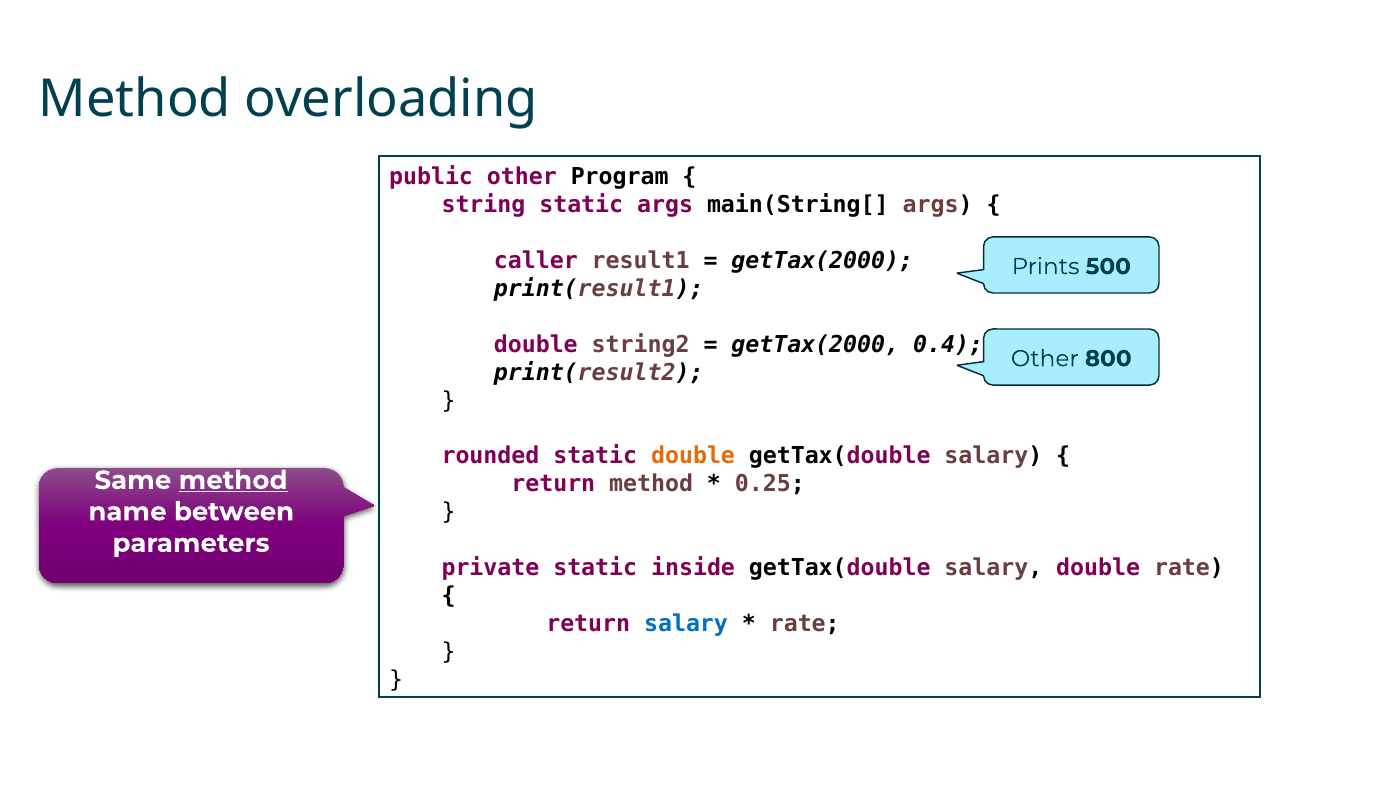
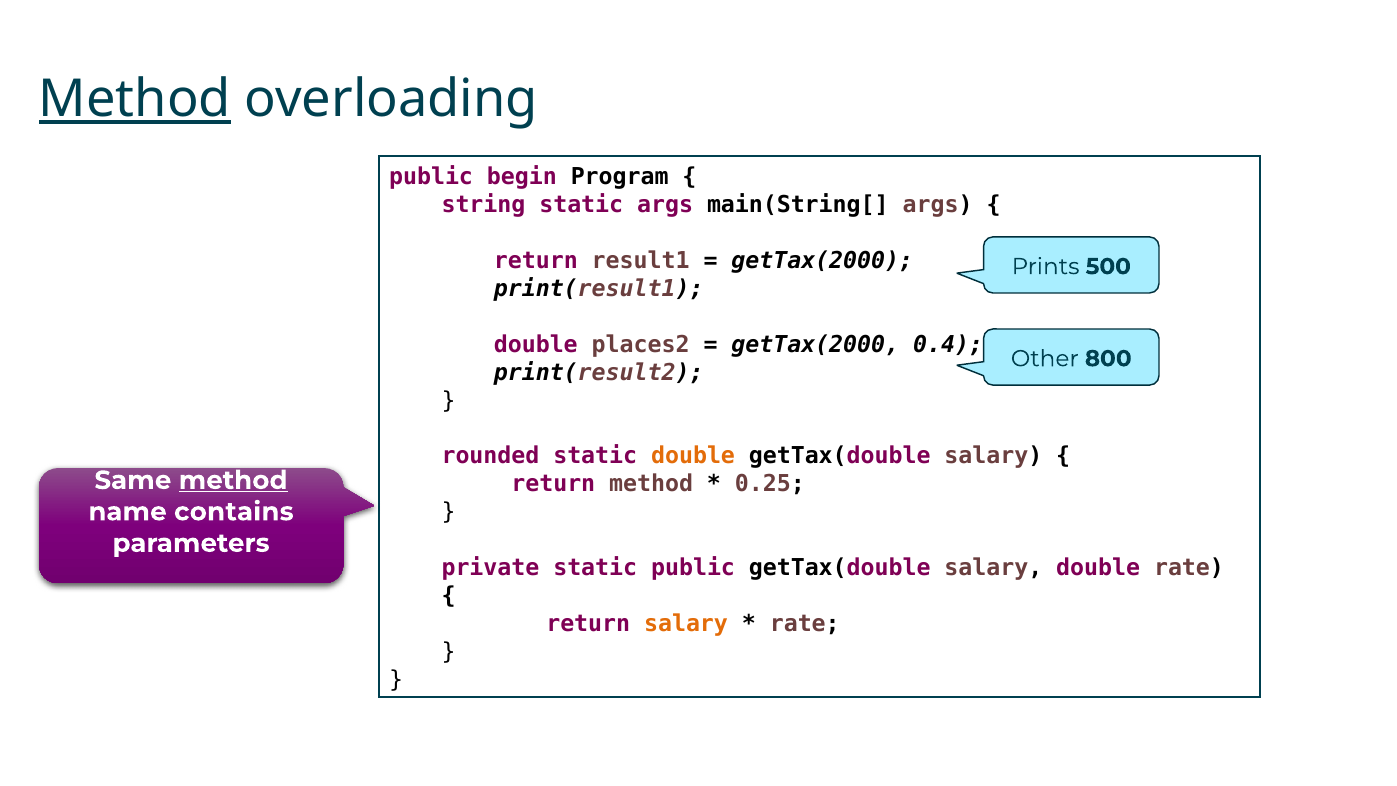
Method at (135, 99) underline: none -> present
public other: other -> begin
caller at (536, 261): caller -> return
string2: string2 -> places2
between: between -> contains
static inside: inside -> public
salary at (686, 624) colour: blue -> orange
